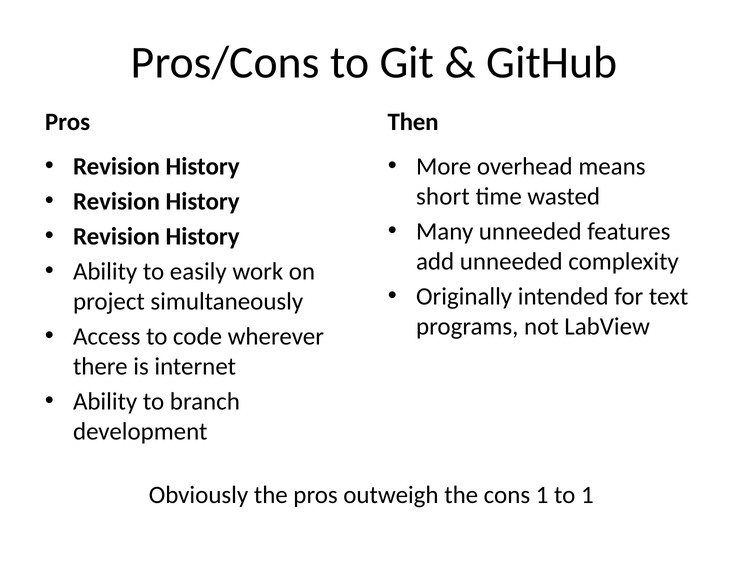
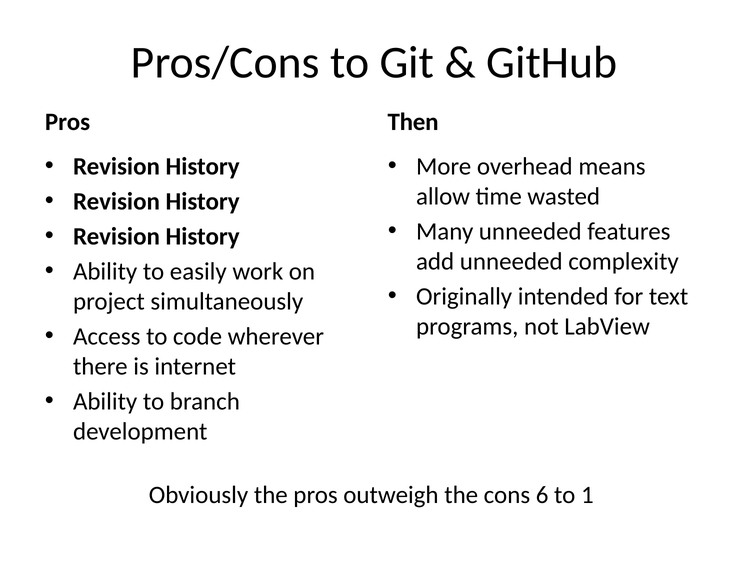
short: short -> allow
cons 1: 1 -> 6
